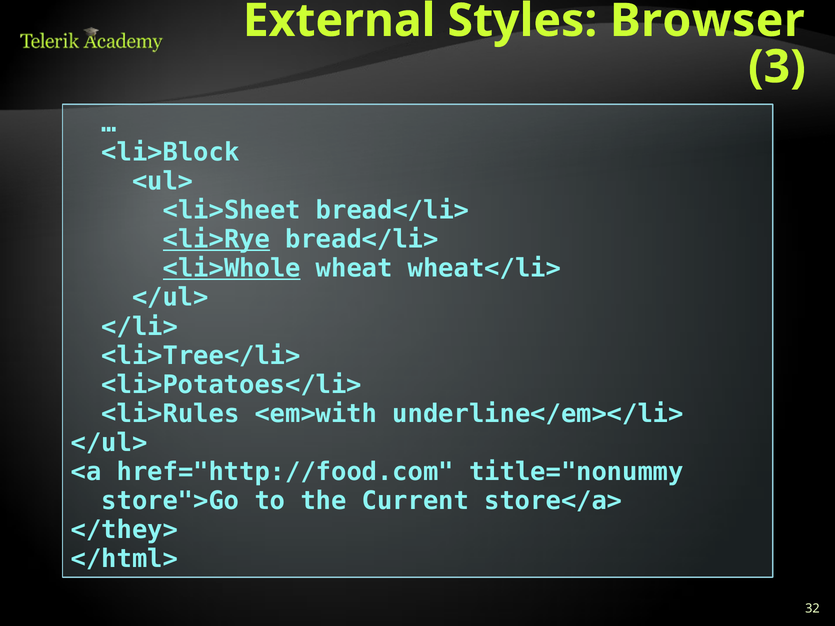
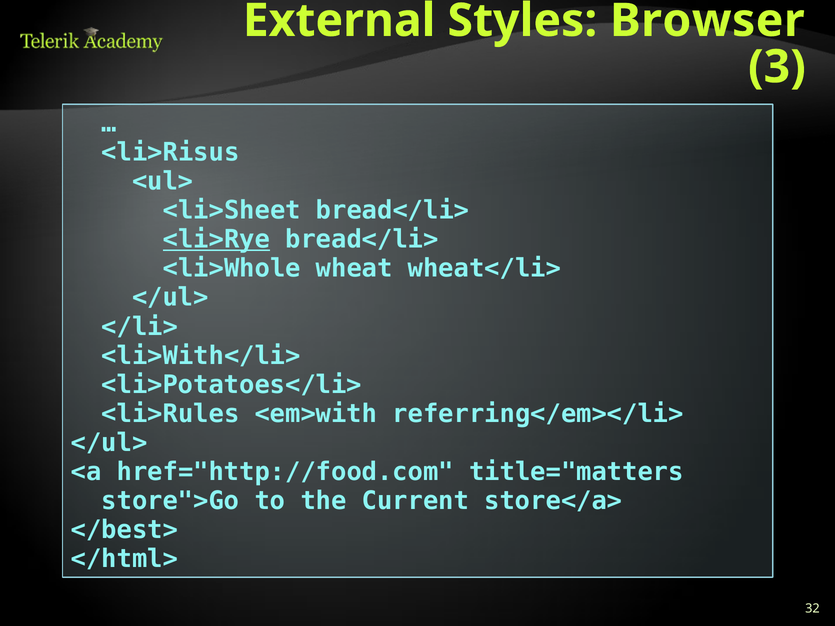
<li>Block: <li>Block -> <li>Risus
<li>Whole underline: present -> none
<li>Tree</li>: <li>Tree</li> -> <li>With</li>
underline</em></li>: underline</em></li> -> referring</em></li>
title="nonummy: title="nonummy -> title="matters
</they>: </they> -> </best>
